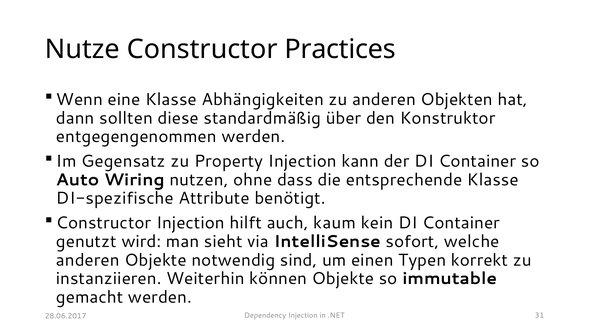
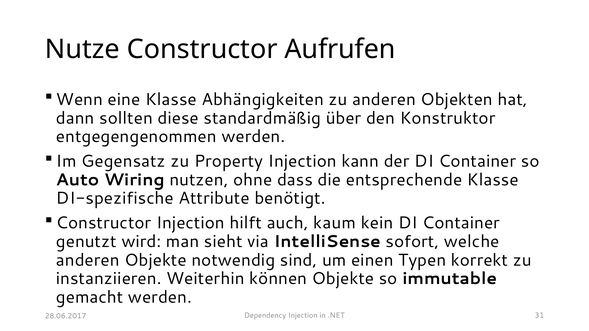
Practices: Practices -> Aufrufen
